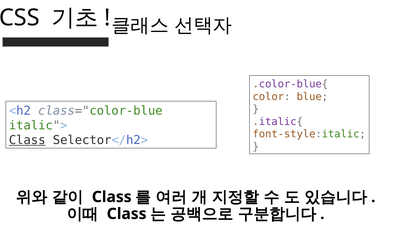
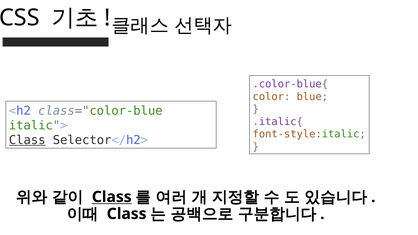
Class at (112, 197) underline: none -> present
